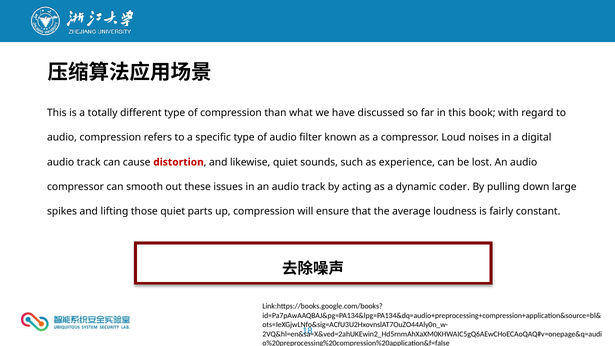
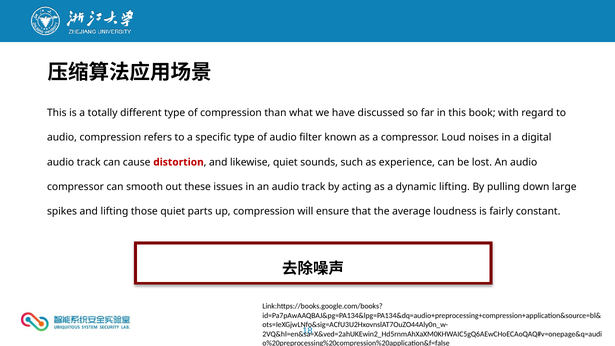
dynamic coder: coder -> lifting
